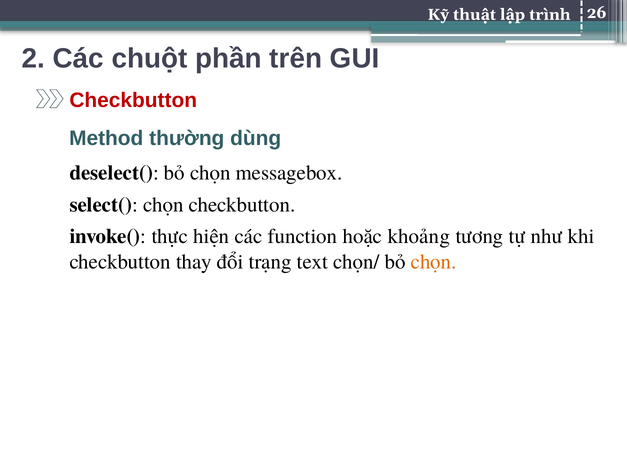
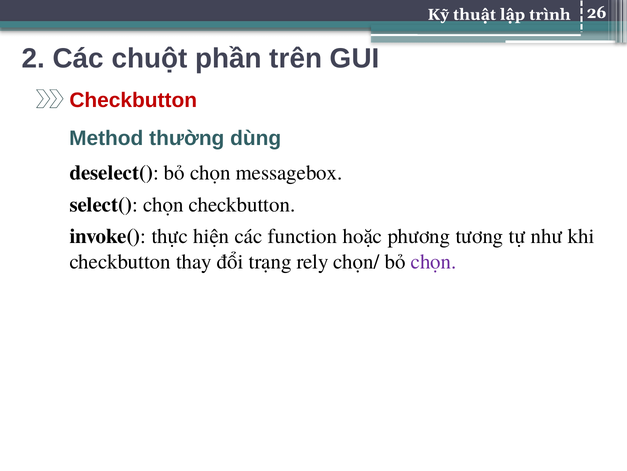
khoảng: khoảng -> phương
text: text -> rely
chọn at (434, 261) colour: orange -> purple
